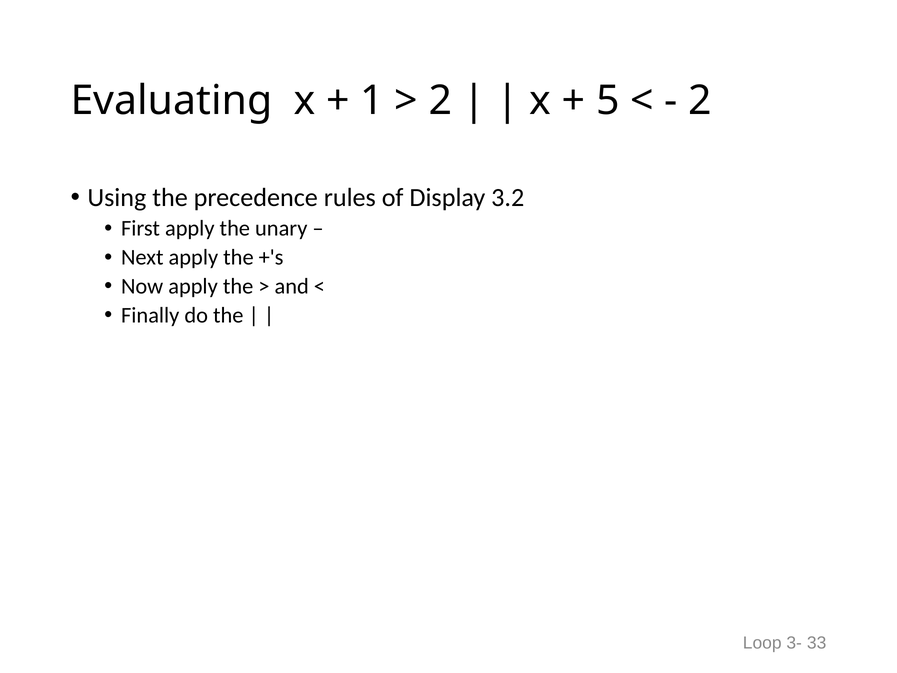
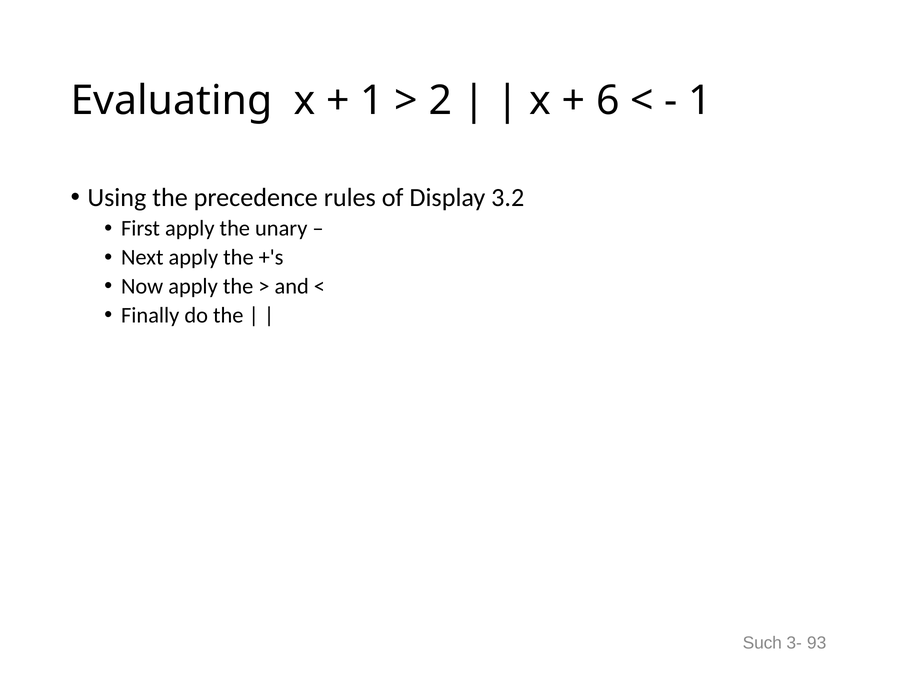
5: 5 -> 6
2 at (700, 101): 2 -> 1
Loop: Loop -> Such
33: 33 -> 93
